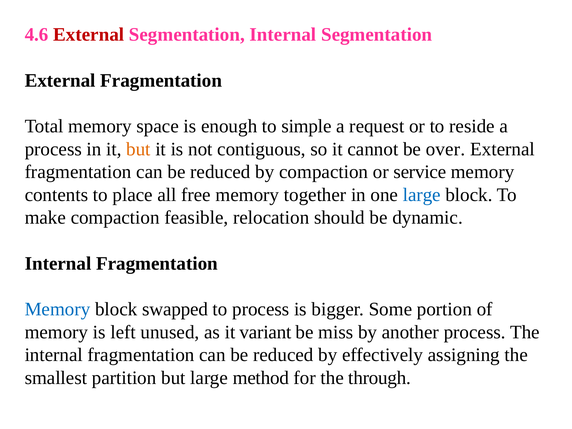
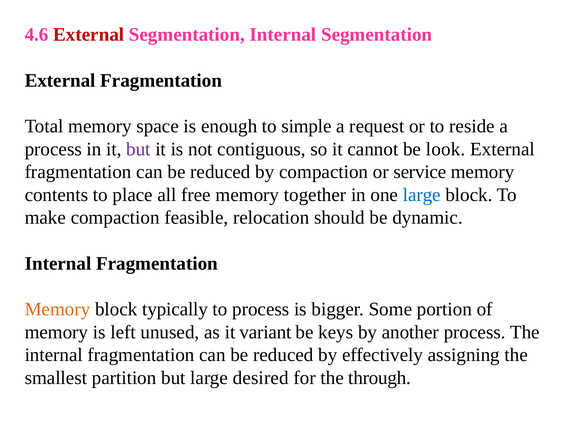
but at (138, 149) colour: orange -> purple
over: over -> look
Memory at (57, 309) colour: blue -> orange
swapped: swapped -> typically
miss: miss -> keys
method: method -> desired
